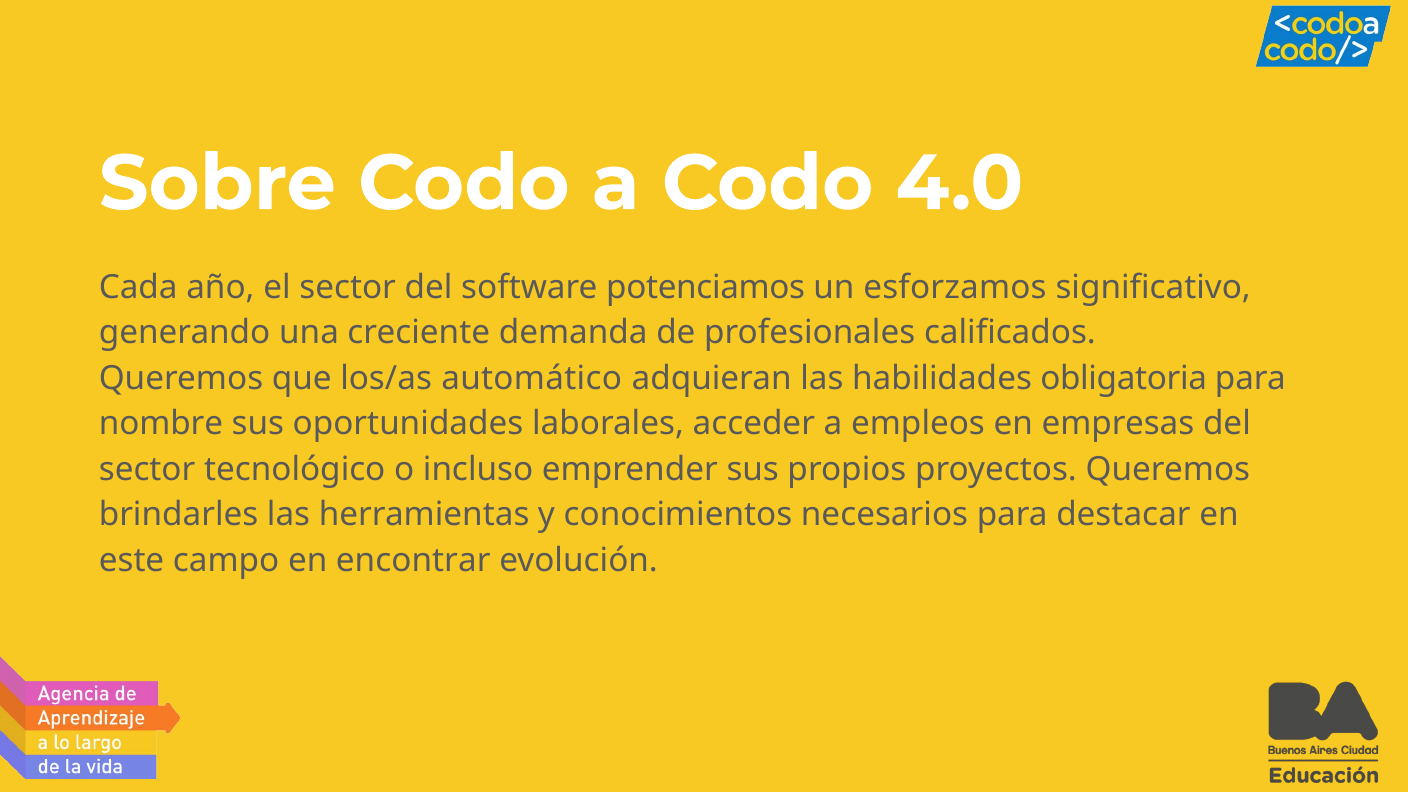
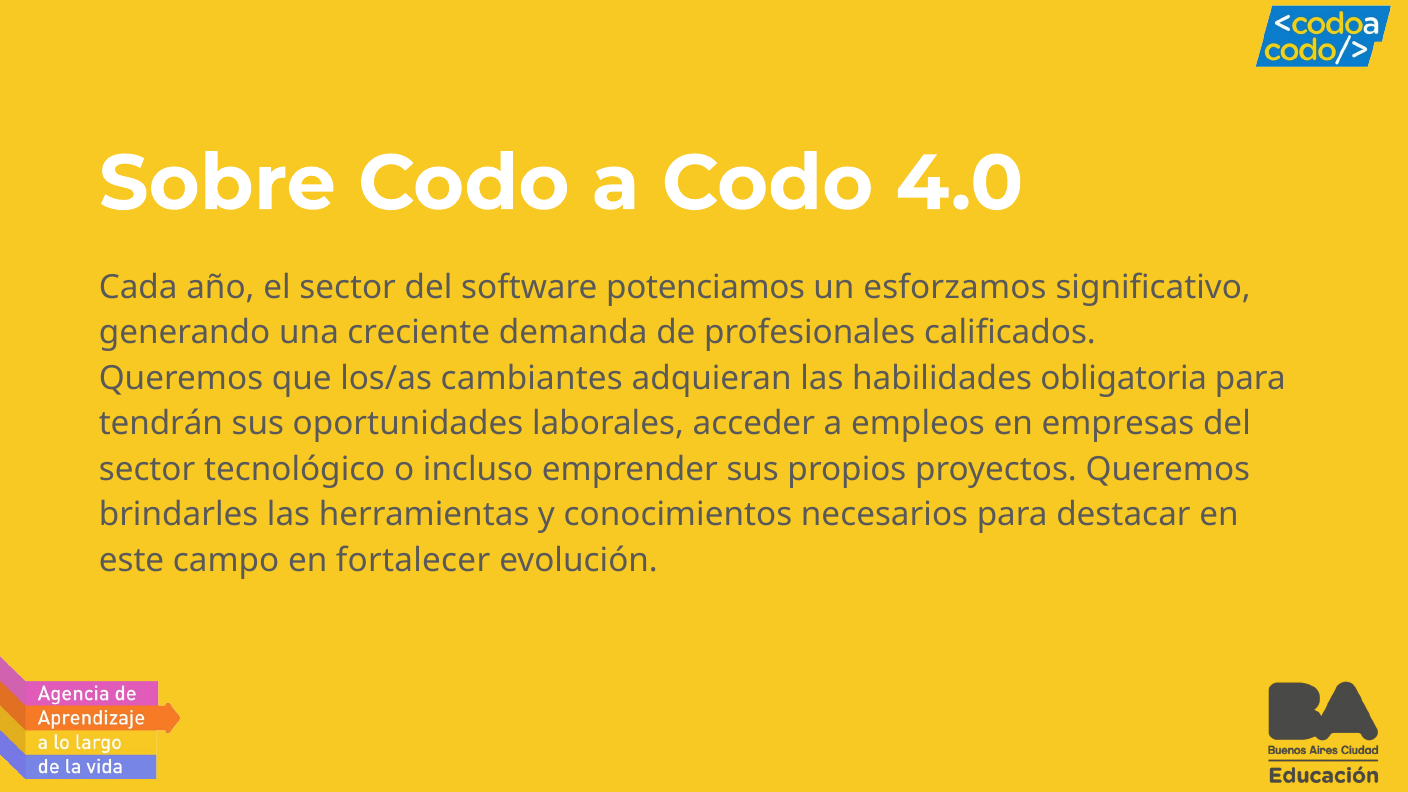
automático: automático -> cambiantes
nombre: nombre -> tendrán
encontrar: encontrar -> fortalecer
